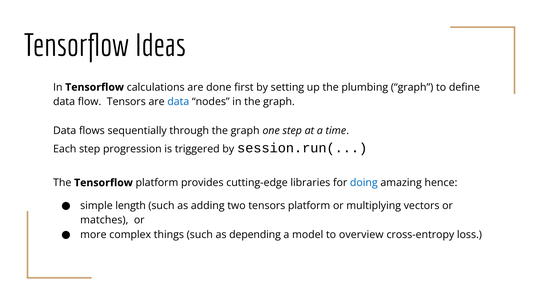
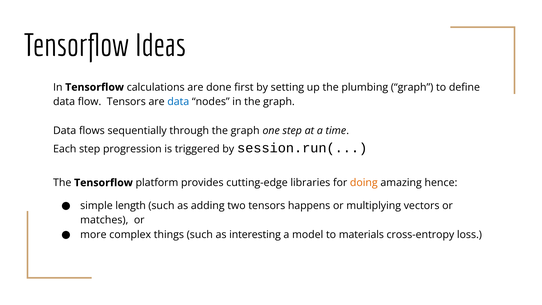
doing colour: blue -> orange
tensors platform: platform -> happens
depending: depending -> interesting
overview: overview -> materials
